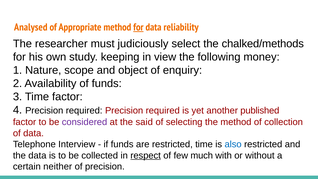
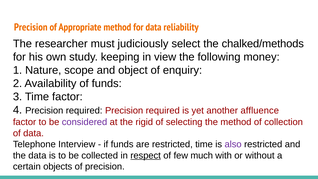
Analysed at (31, 27): Analysed -> Precision
for at (138, 27) underline: present -> none
published: published -> affluence
said: said -> rigid
also colour: blue -> purple
neither: neither -> objects
